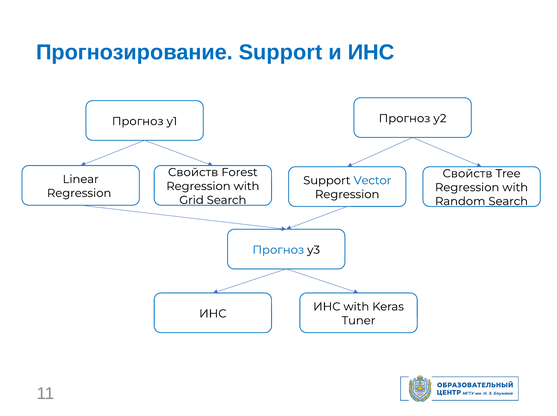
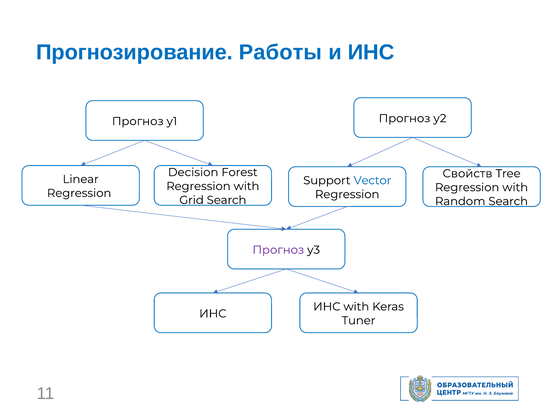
Прогнозирование Support: Support -> Работы
Свойств at (193, 173): Свойств -> Decision
Прогноз at (278, 250) colour: blue -> purple
